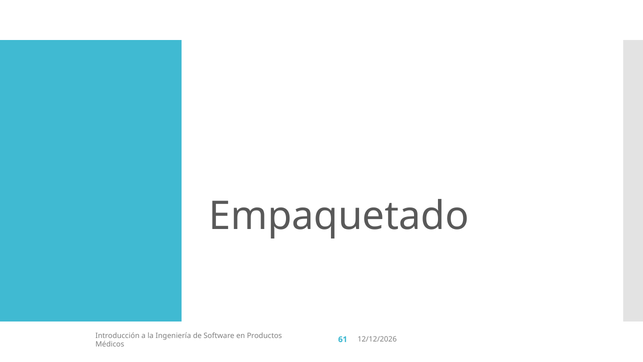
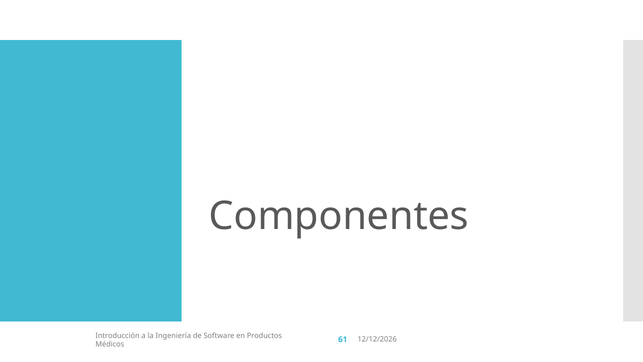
Empaquetado: Empaquetado -> Componentes
